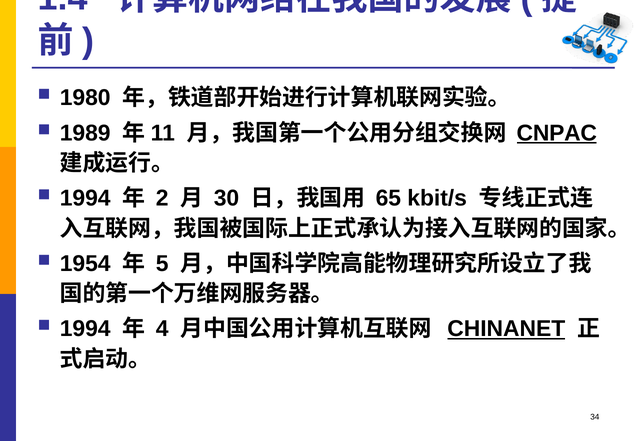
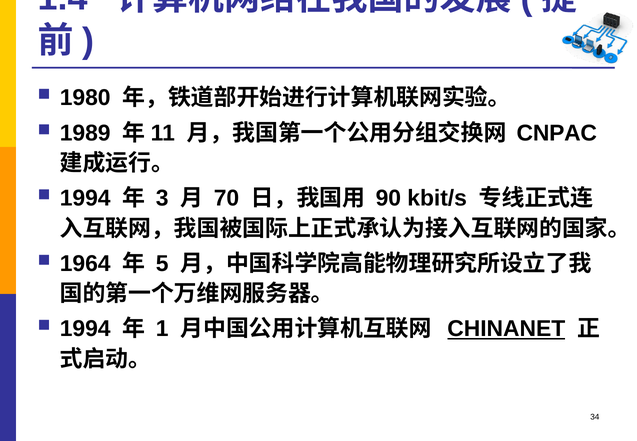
CNPAC underline: present -> none
2: 2 -> 3
30: 30 -> 70
65: 65 -> 90
1954: 1954 -> 1964
4: 4 -> 1
